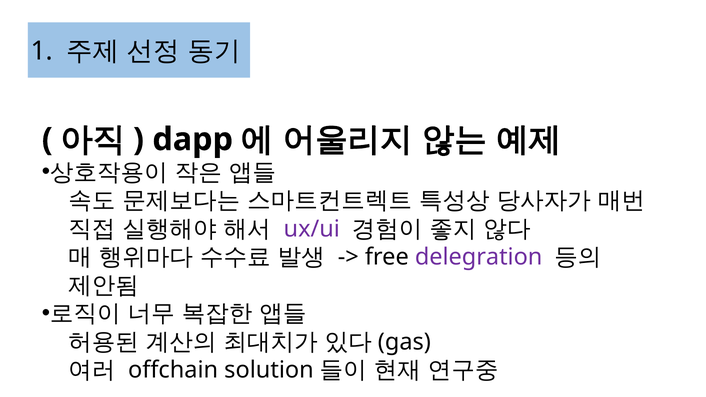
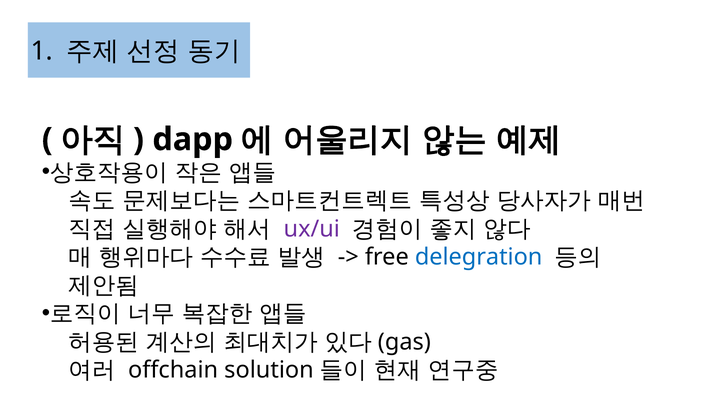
delegration colour: purple -> blue
